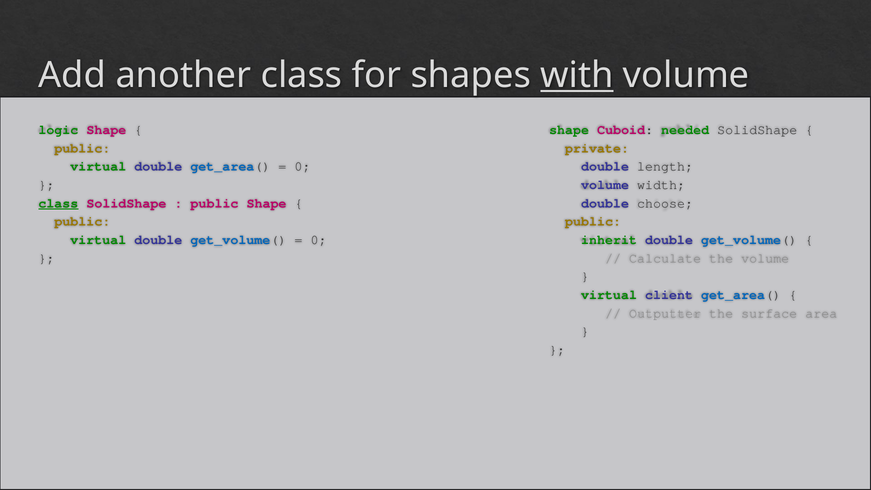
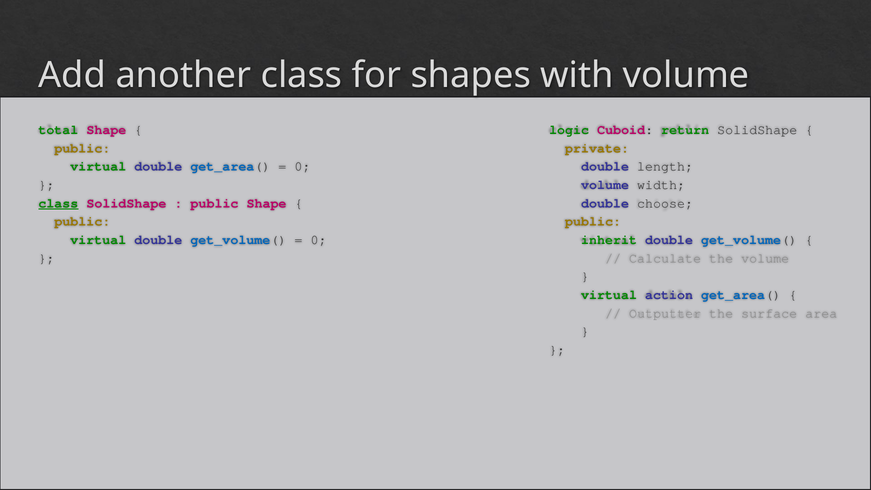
with underline: present -> none
logic: logic -> total
shape at (569, 130): shape -> logic
needed: needed -> return
client: client -> action
